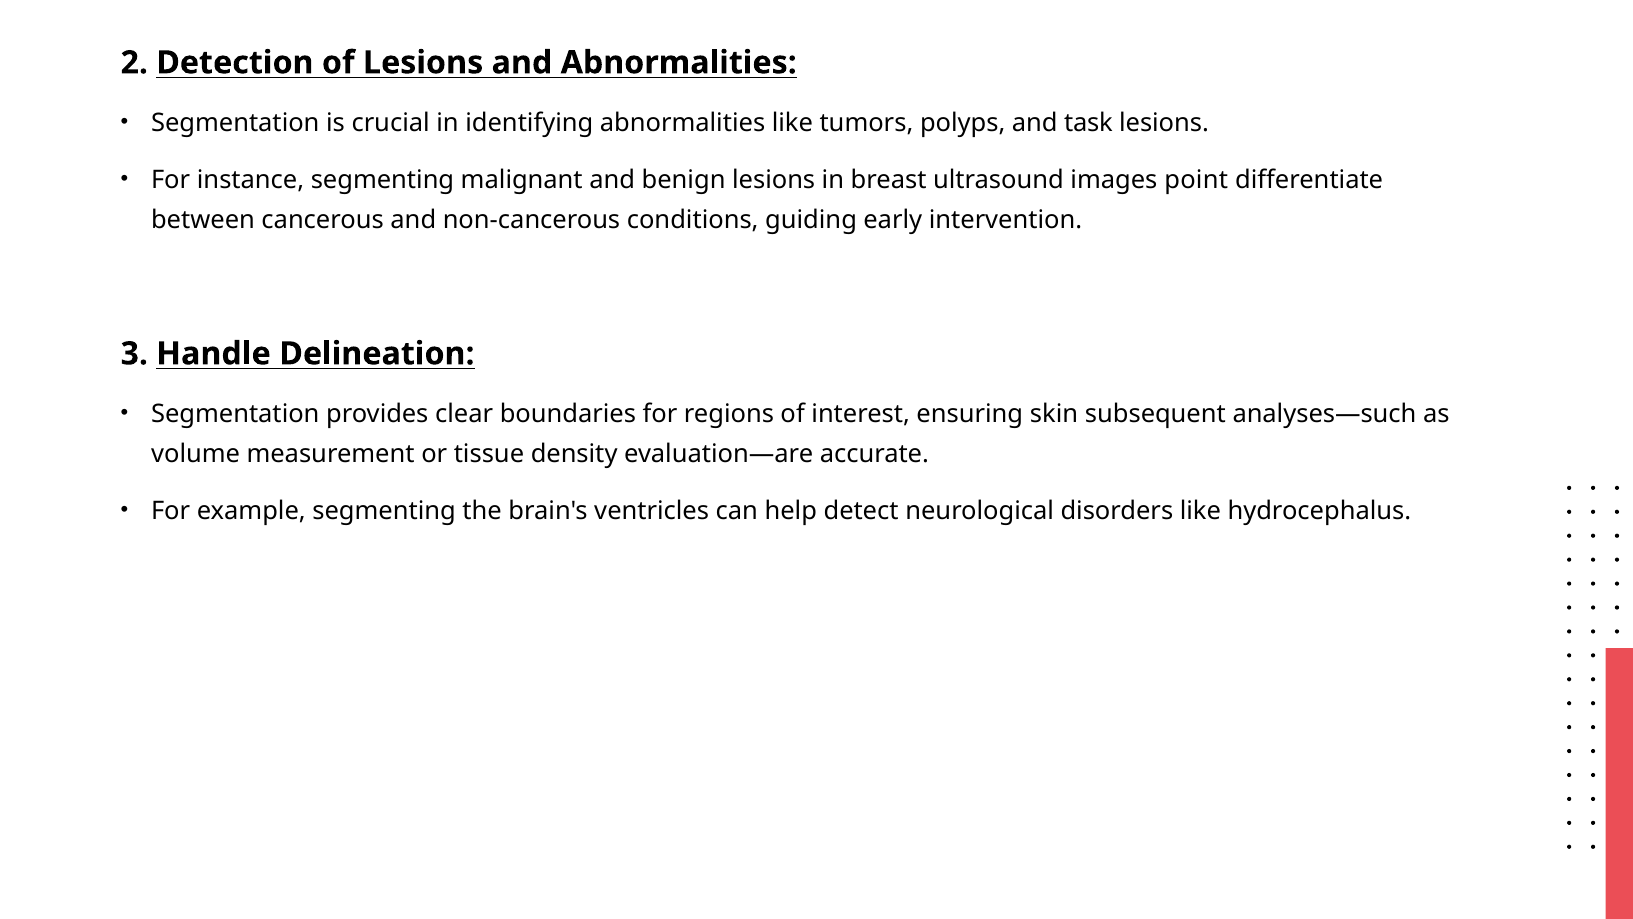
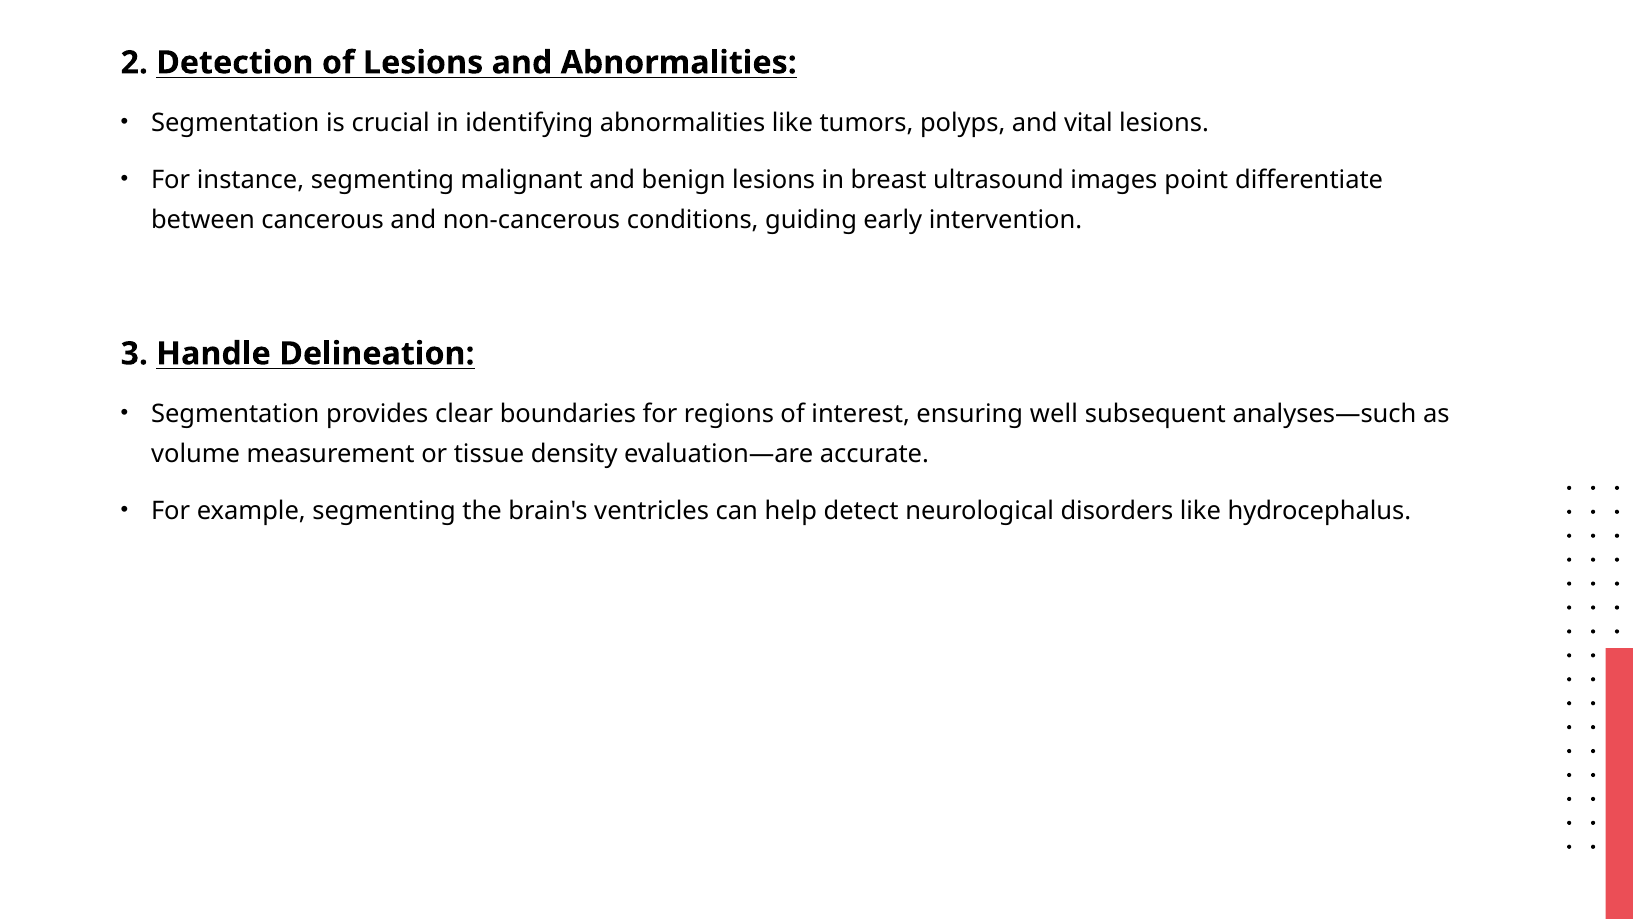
task: task -> vital
skin: skin -> well
